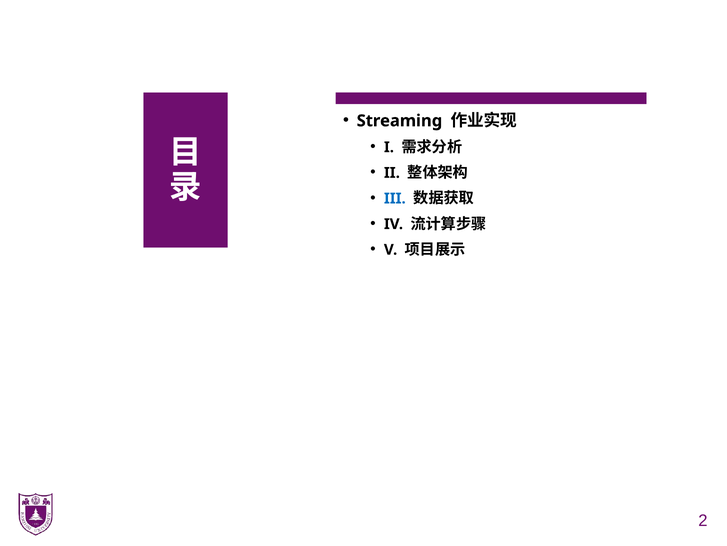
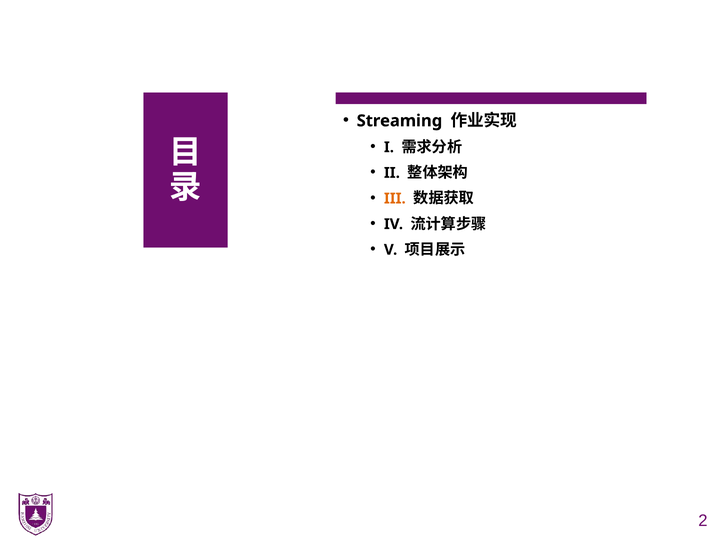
III colour: blue -> orange
